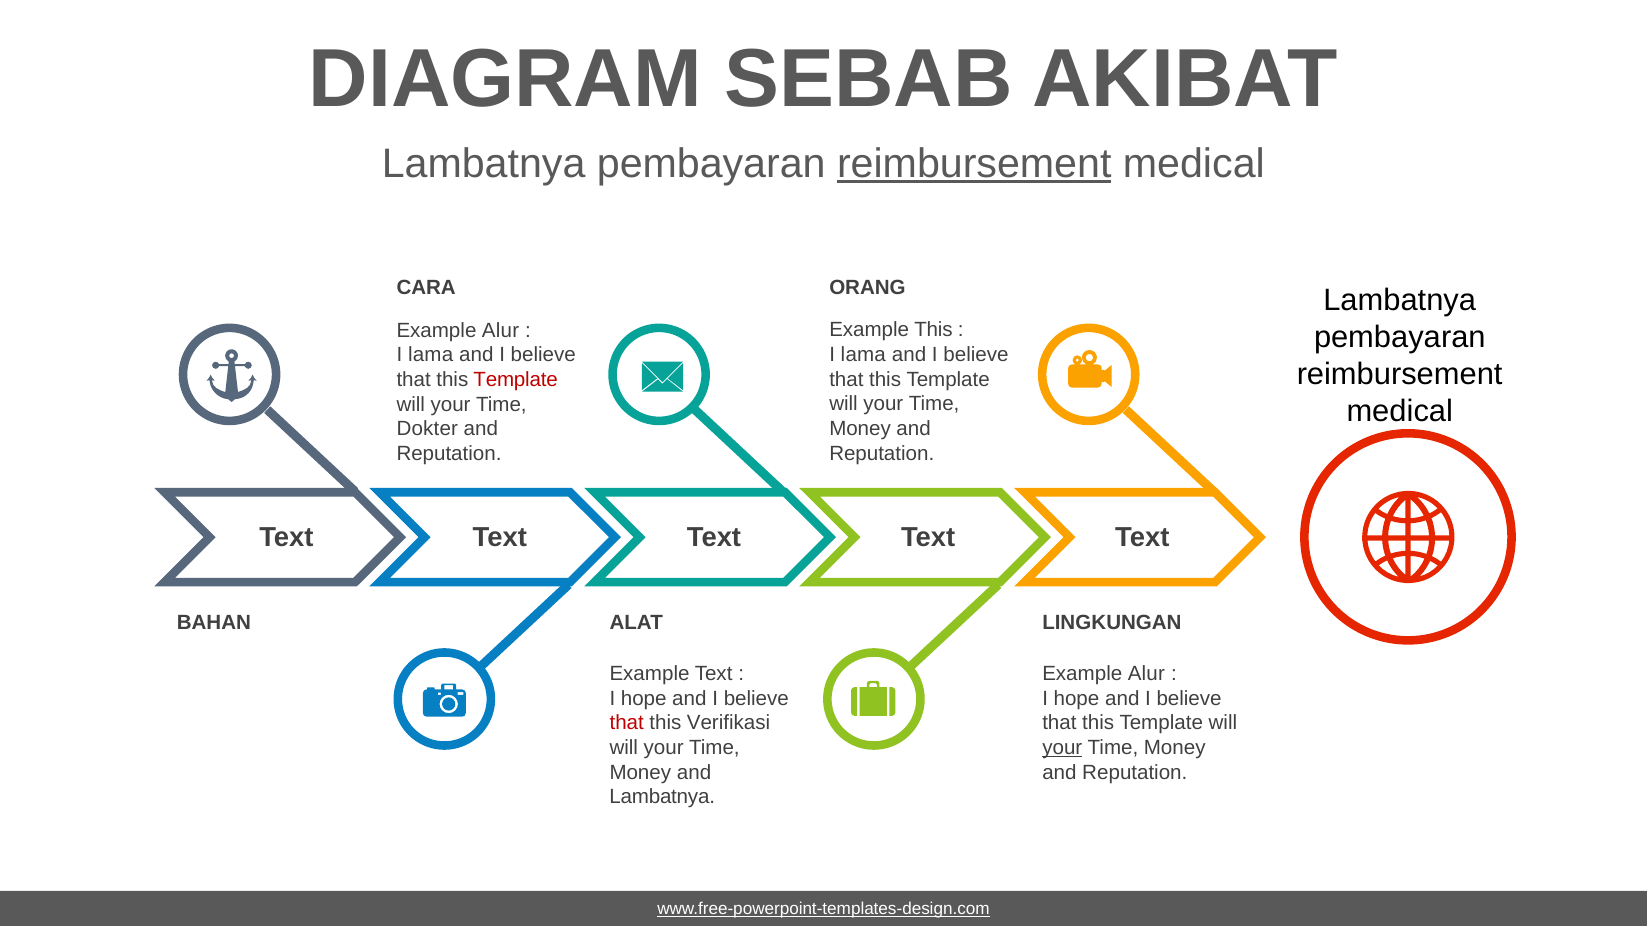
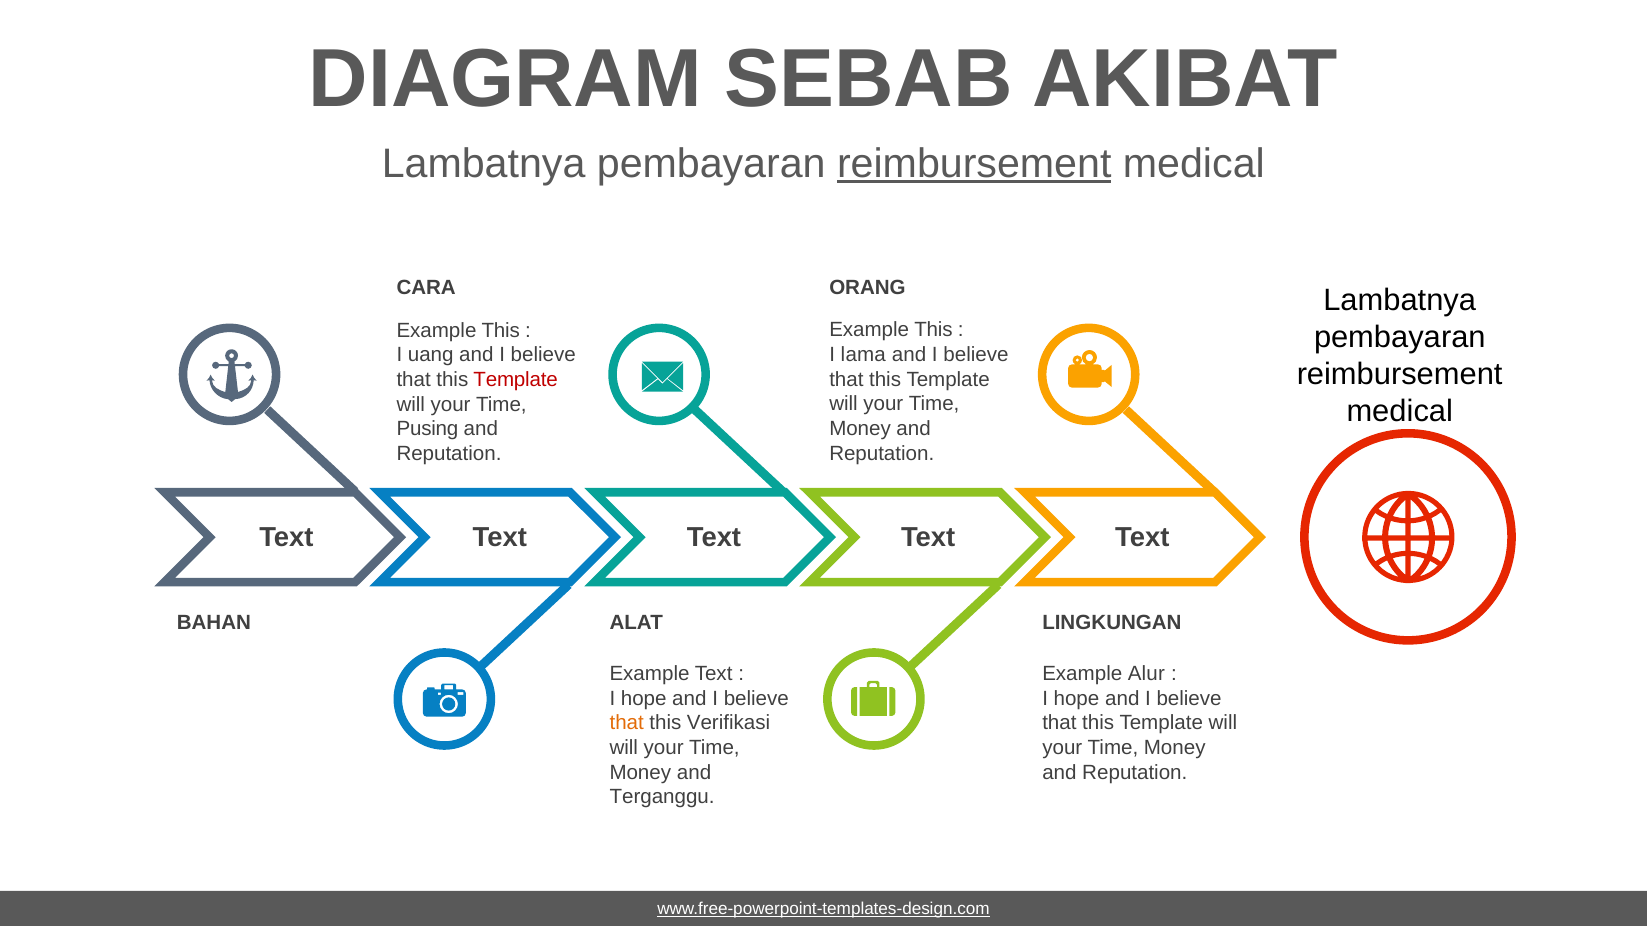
Alur at (501, 331): Alur -> This
lama at (431, 355): lama -> uang
Dokter: Dokter -> Pusing
that at (627, 723) colour: red -> orange
your at (1062, 748) underline: present -> none
Lambatnya at (662, 798): Lambatnya -> Terganggu
